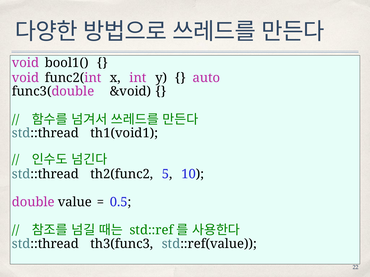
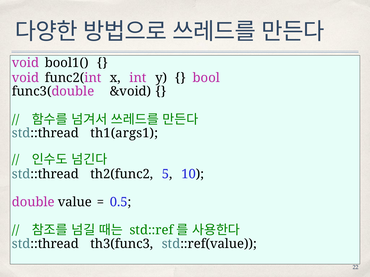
auto: auto -> bool
th1(void1: th1(void1 -> th1(args1
